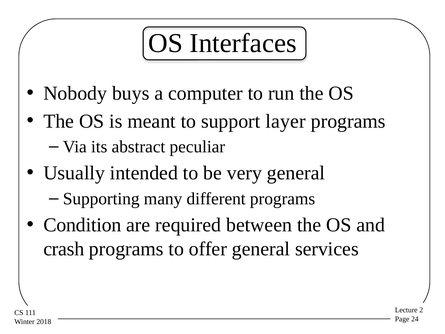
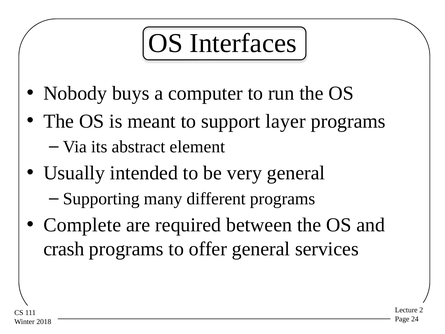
peculiar: peculiar -> element
Condition: Condition -> Complete
